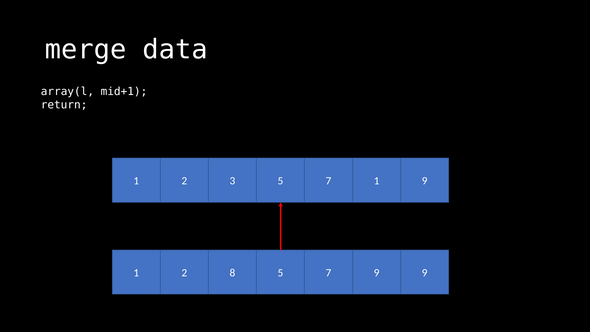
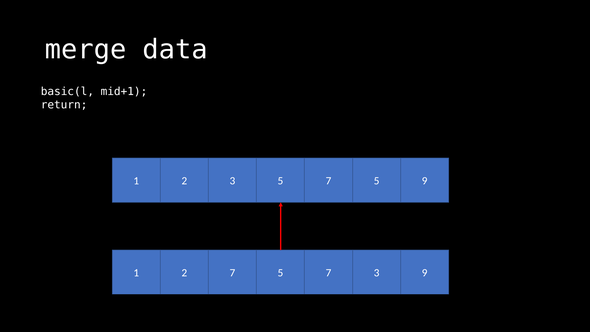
array(l: array(l -> basic(l
5 7 1: 1 -> 5
2 8: 8 -> 7
7 9: 9 -> 3
